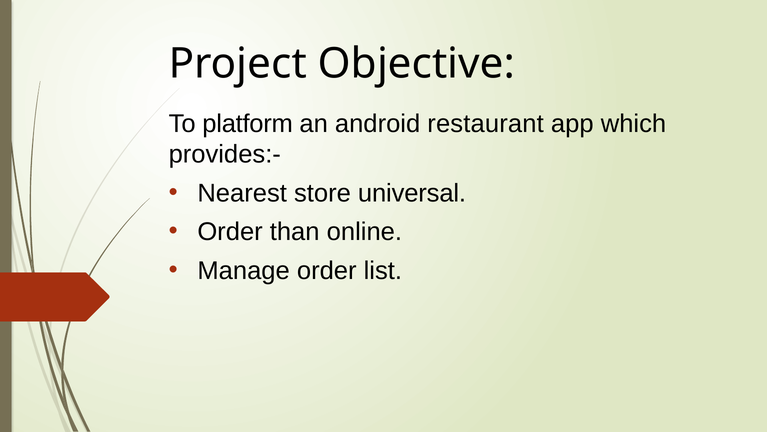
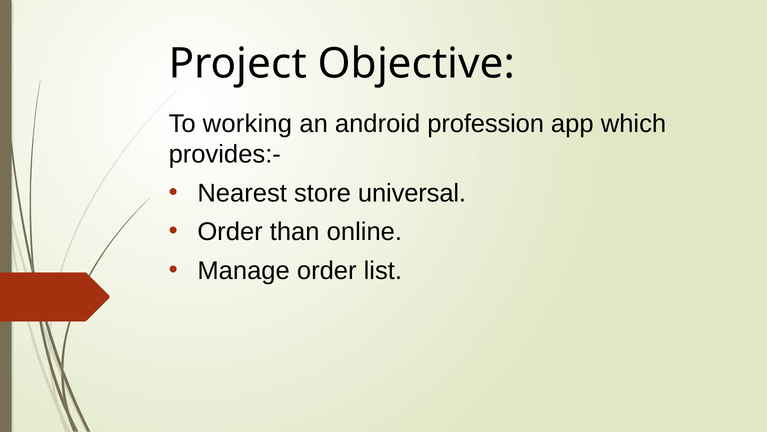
platform: platform -> working
restaurant: restaurant -> profession
